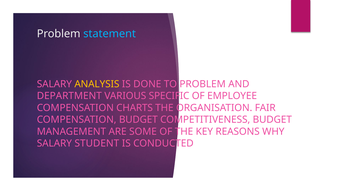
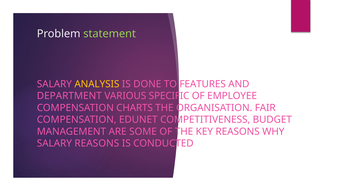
statement colour: light blue -> light green
TO PROBLEM: PROBLEM -> FEATURES
COMPENSATION BUDGET: BUDGET -> EDUNET
SALARY STUDENT: STUDENT -> REASONS
